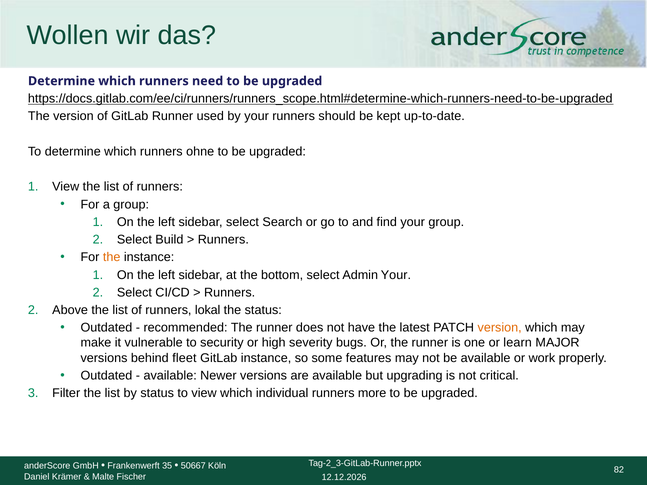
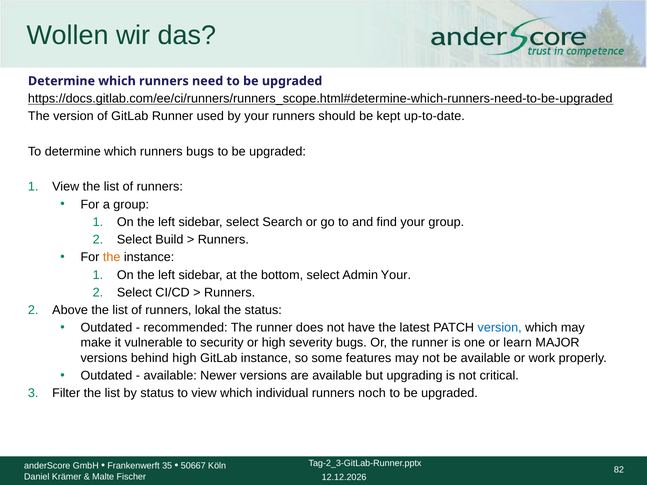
runners ohne: ohne -> bugs
version at (500, 328) colour: orange -> blue
behind fleet: fleet -> high
more: more -> noch
